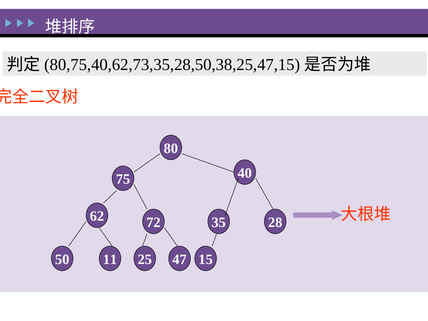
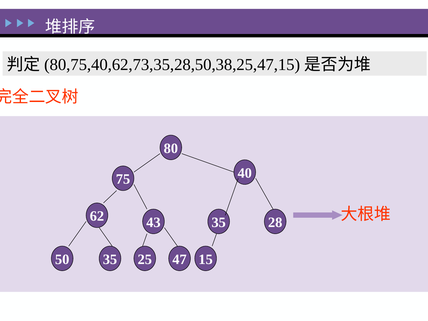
72: 72 -> 43
50 11: 11 -> 35
